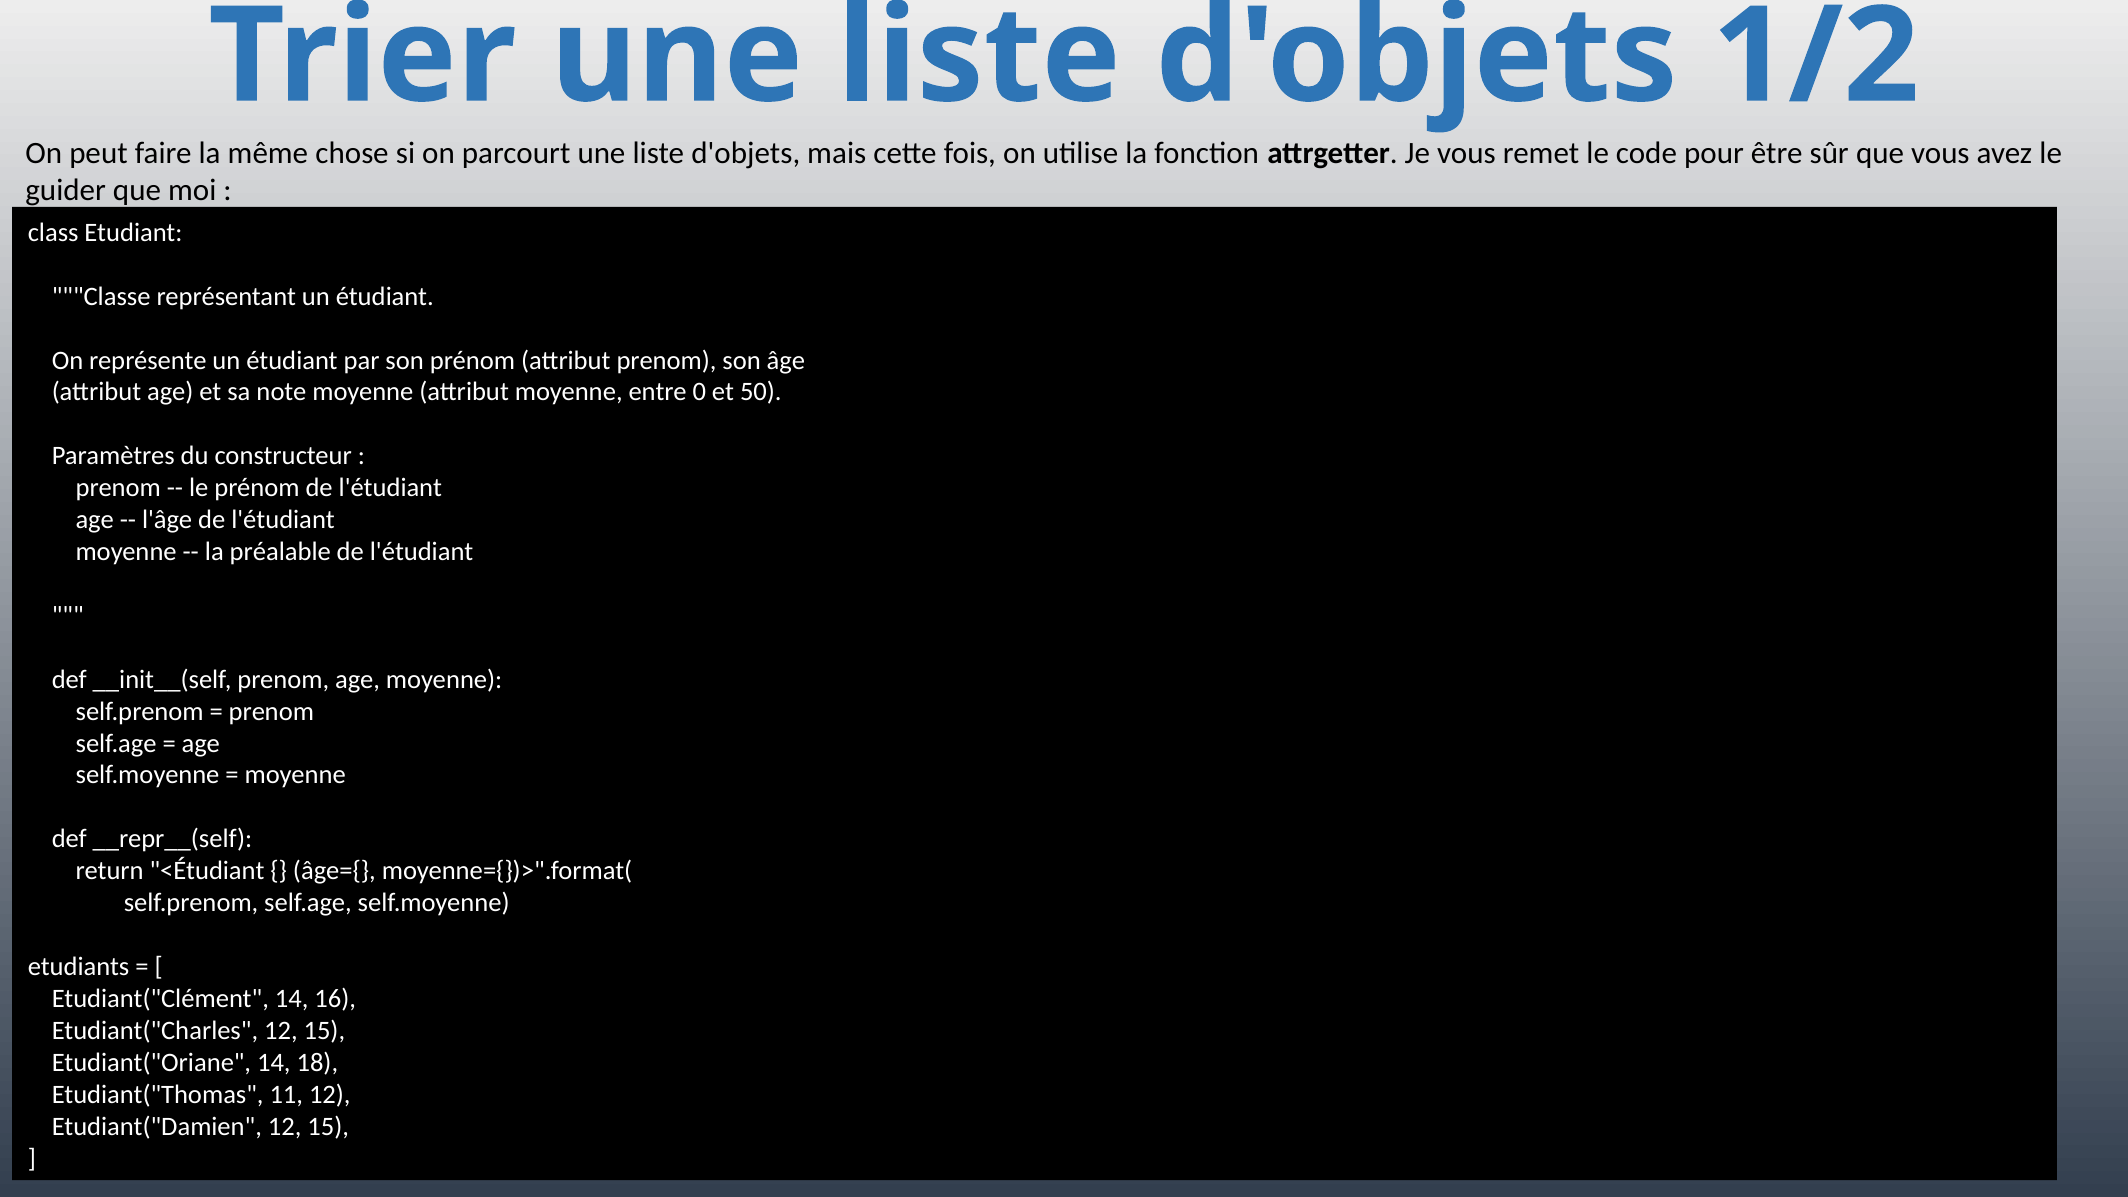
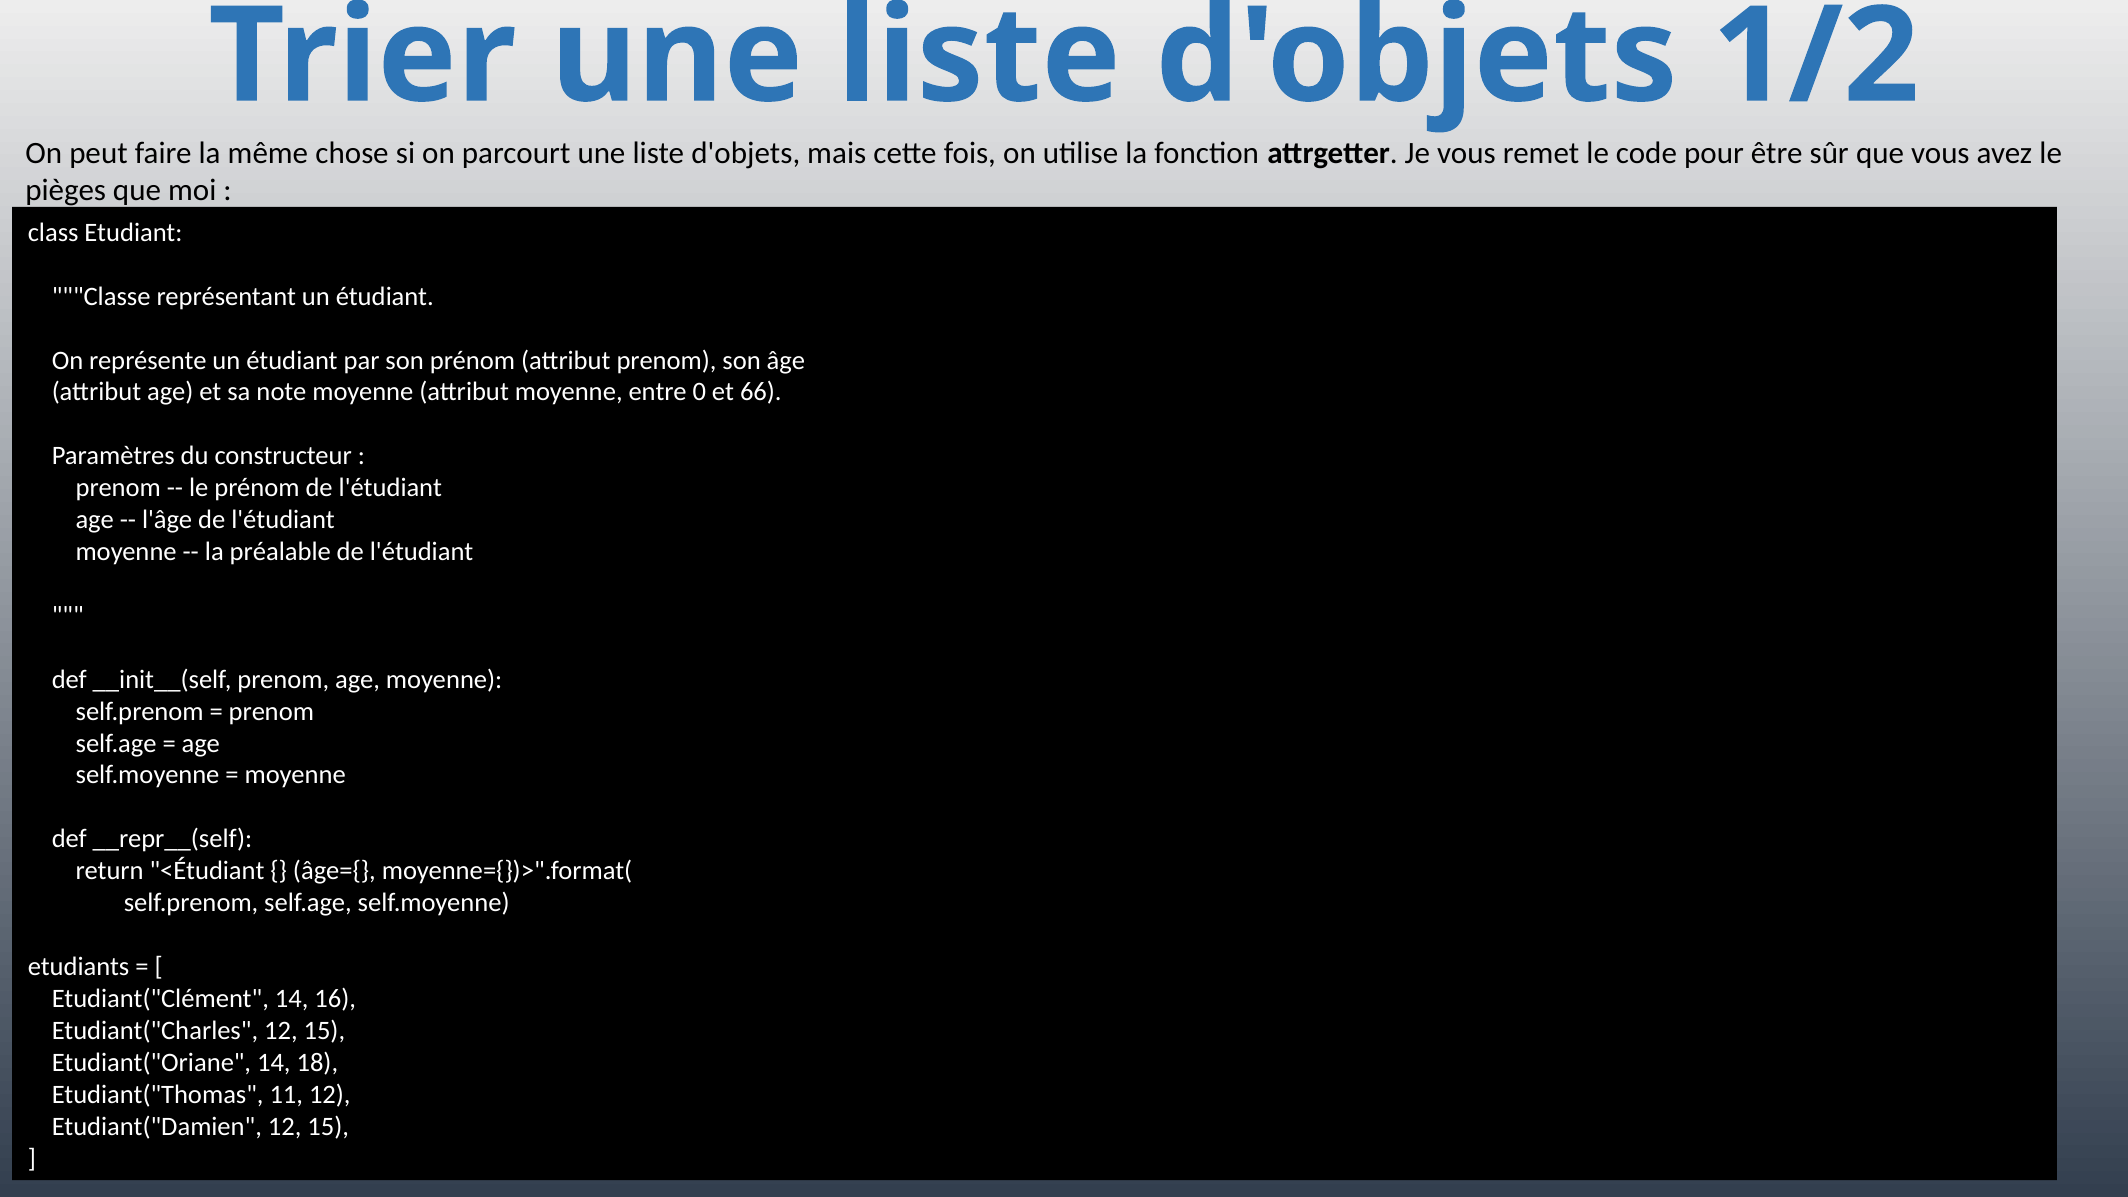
guider: guider -> pièges
50: 50 -> 66
